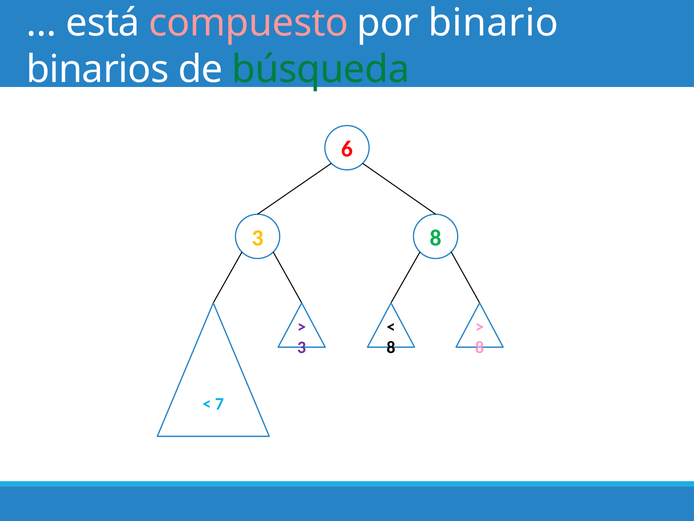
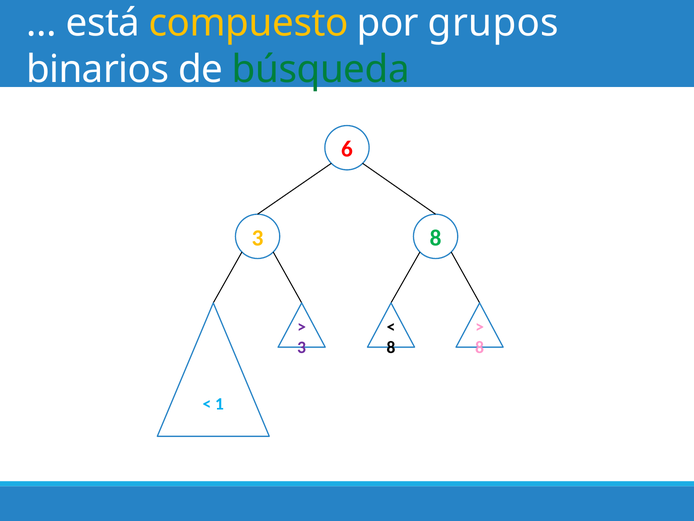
compuesto colour: pink -> yellow
binario: binario -> grupos
7: 7 -> 1
